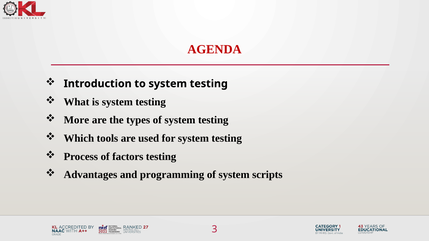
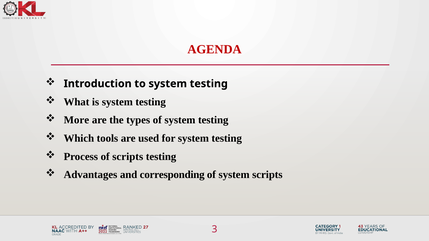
of factors: factors -> scripts
programming: programming -> corresponding
